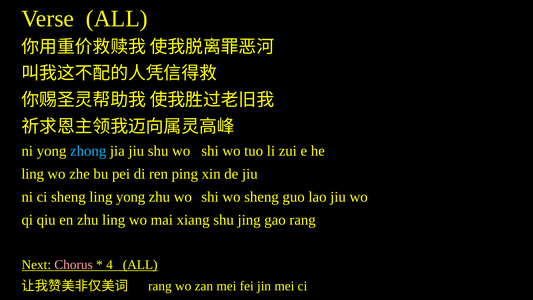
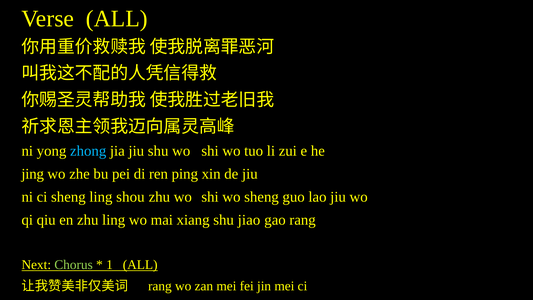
ling at (33, 174): ling -> jing
ling yong: yong -> shou
jing: jing -> jiao
Chorus colour: pink -> light green
4: 4 -> 1
